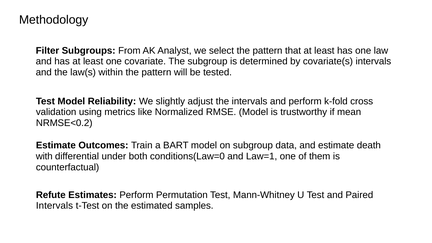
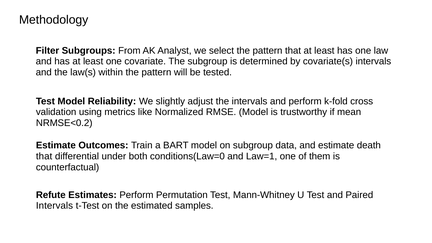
with at (44, 156): with -> that
